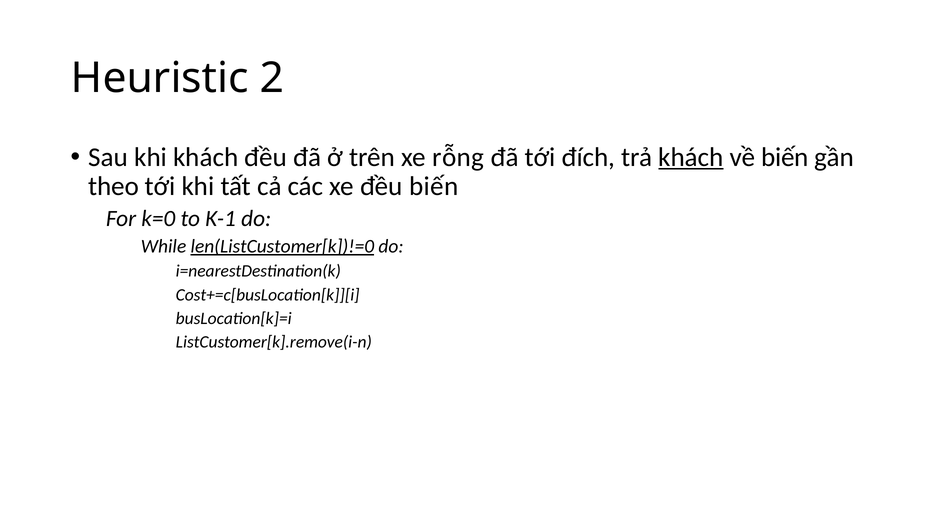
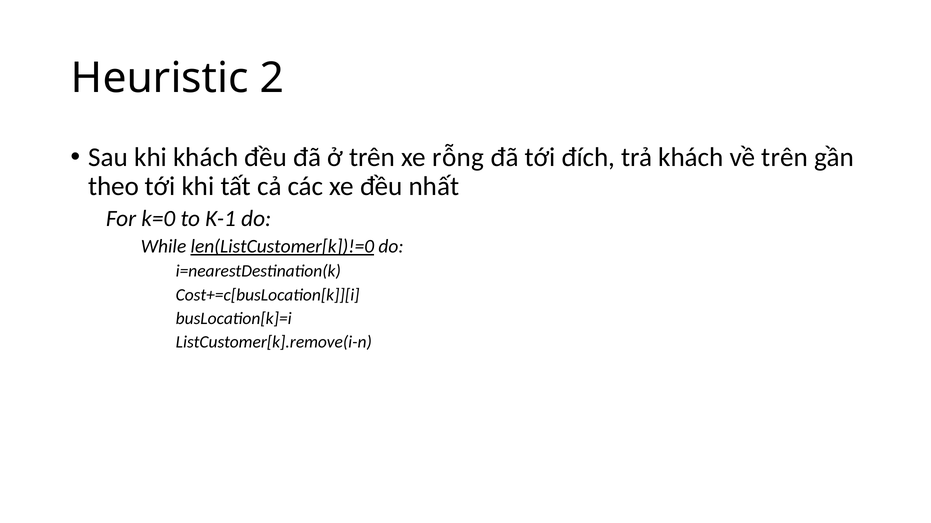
khách at (691, 157) underline: present -> none
về biến: biến -> trên
đều biến: biến -> nhất
